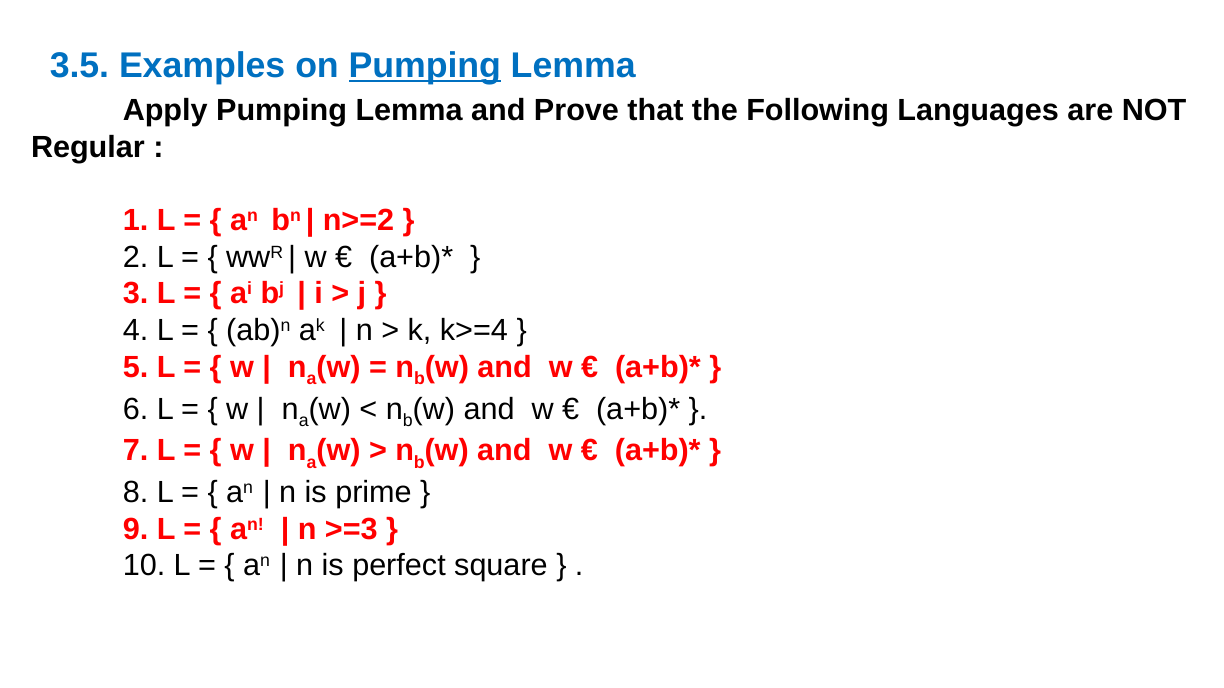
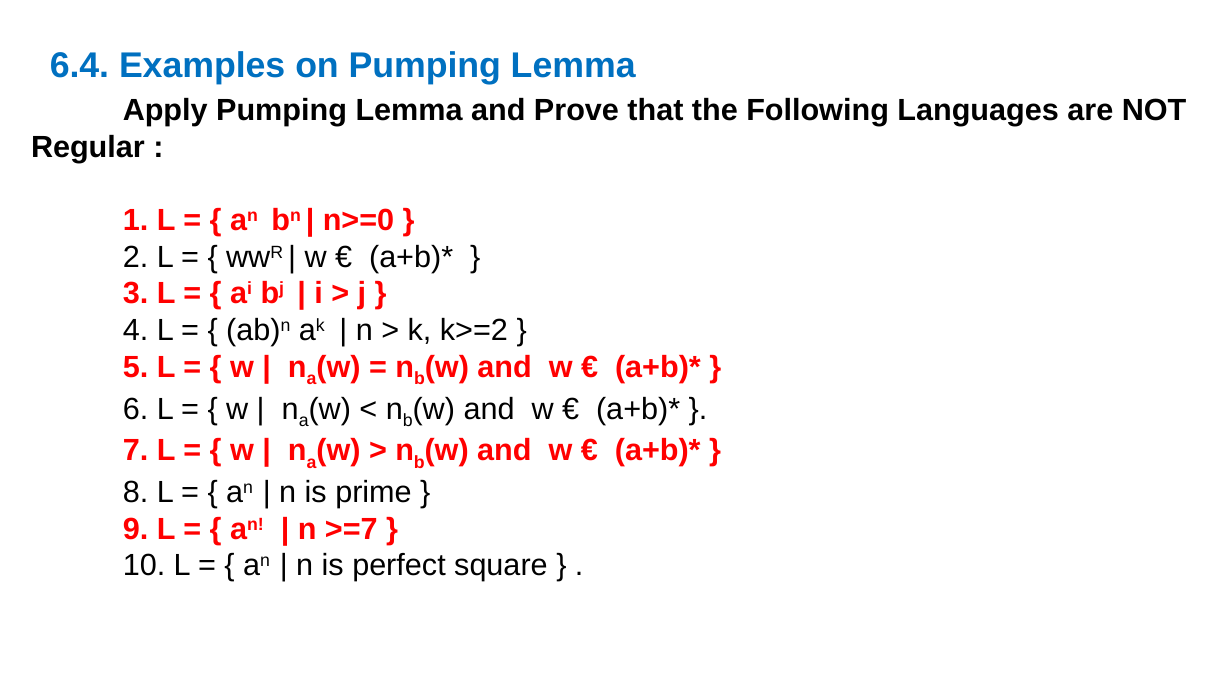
3.5: 3.5 -> 6.4
Pumping at (425, 65) underline: present -> none
n>=2: n>=2 -> n>=0
k>=4: k>=4 -> k>=2
>=3: >=3 -> >=7
